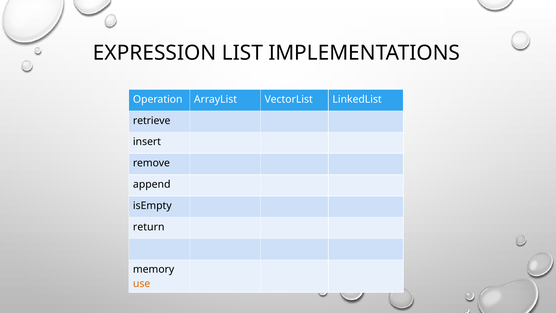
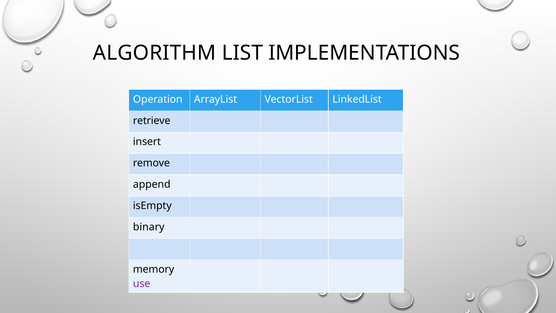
EXPRESSION: EXPRESSION -> ALGORITHM
return: return -> binary
use colour: orange -> purple
